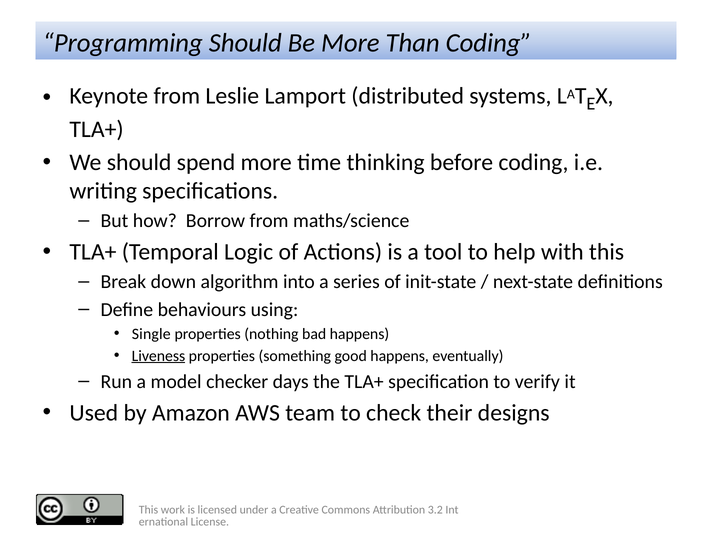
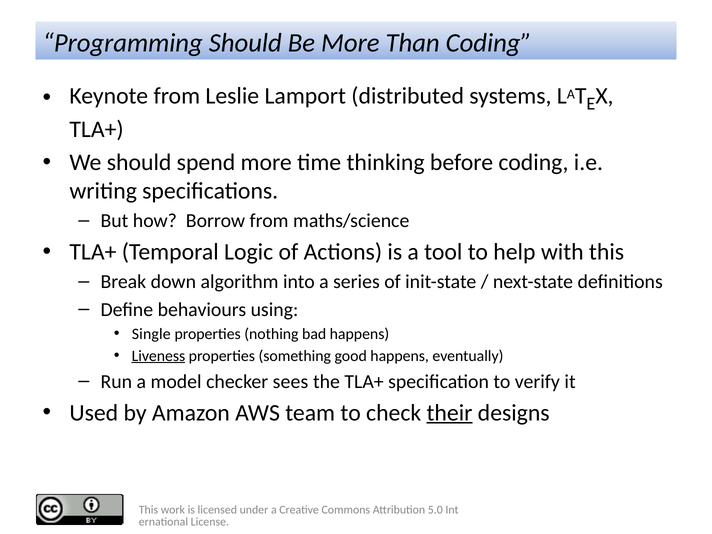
days: days -> sees
their underline: none -> present
3.2: 3.2 -> 5.0
